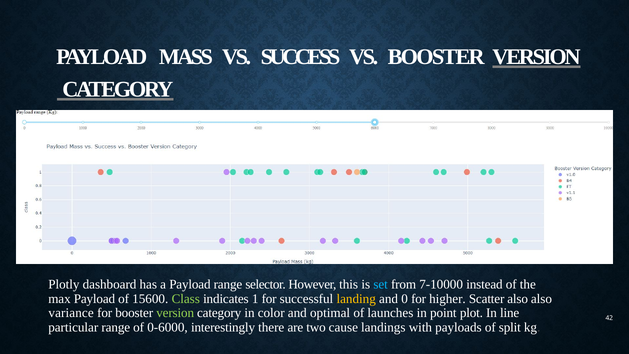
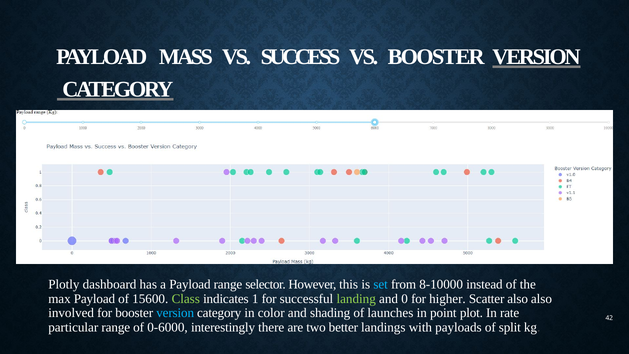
7-10000: 7-10000 -> 8-10000
landing colour: yellow -> light green
variance: variance -> involved
version at (175, 313) colour: light green -> light blue
optimal: optimal -> shading
line: line -> rate
cause: cause -> better
